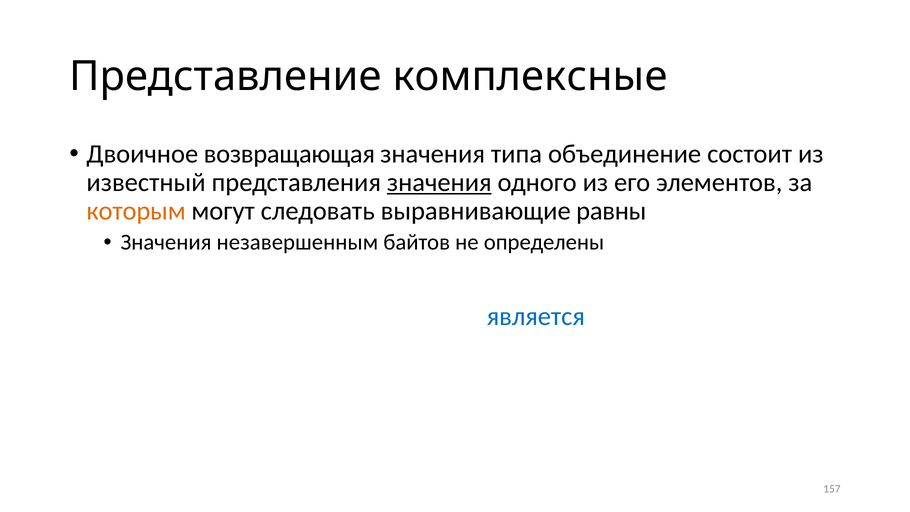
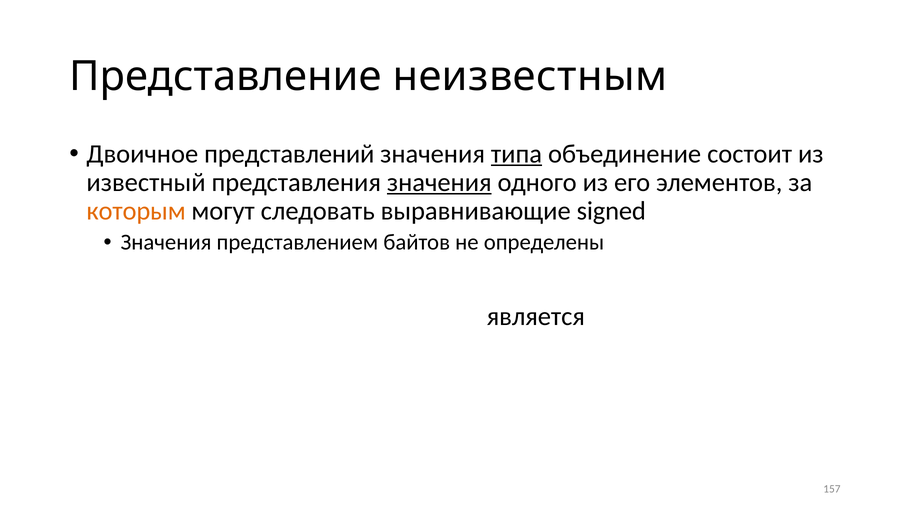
комплексные: комплексные -> неизвестным
возвращающая: возвращающая -> представлений
типа underline: none -> present
равны: равны -> signed
незавершенным: незавершенным -> представлением
является colour: blue -> black
